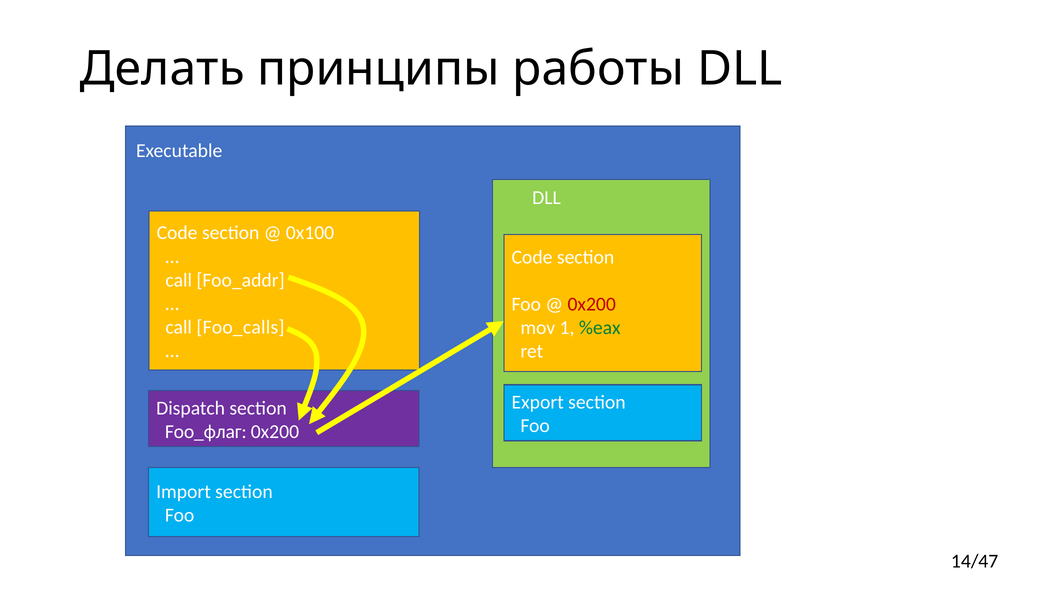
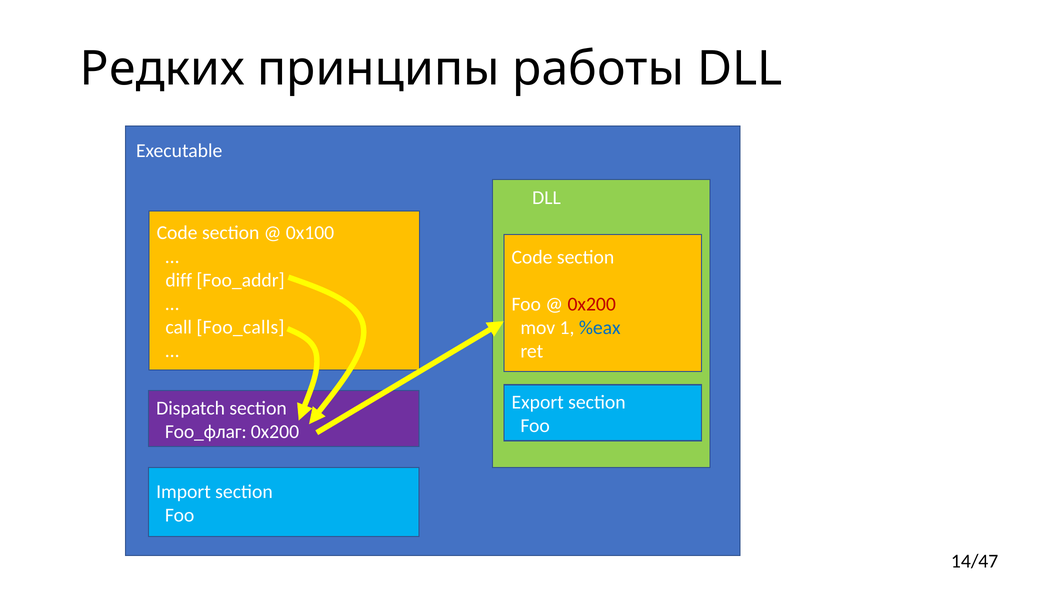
Делать: Делать -> Редких
сall: сall -> diff
%eax colour: green -> blue
